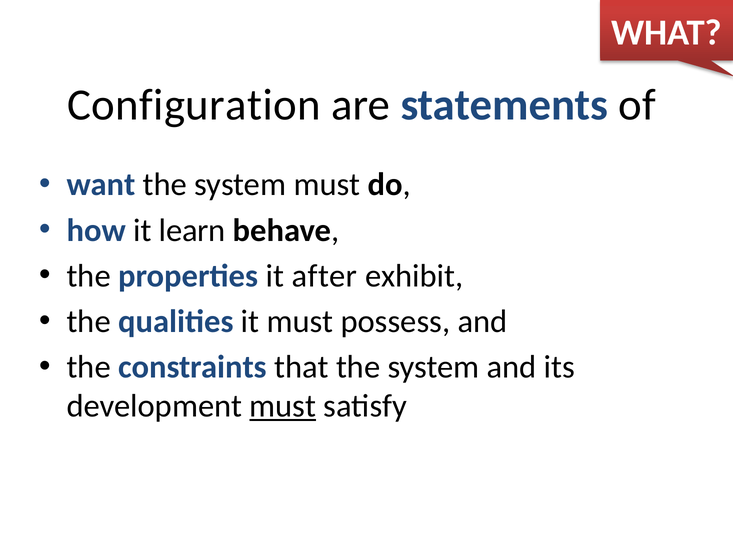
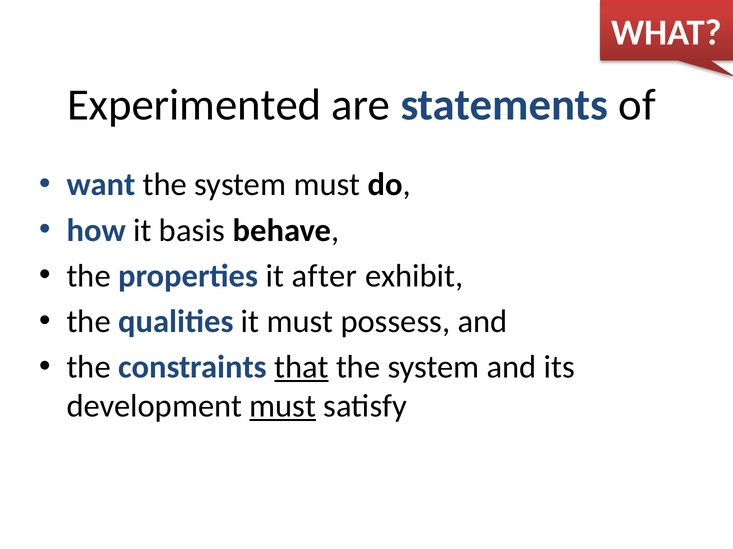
Configuration: Configuration -> Experimented
learn: learn -> basis
that underline: none -> present
